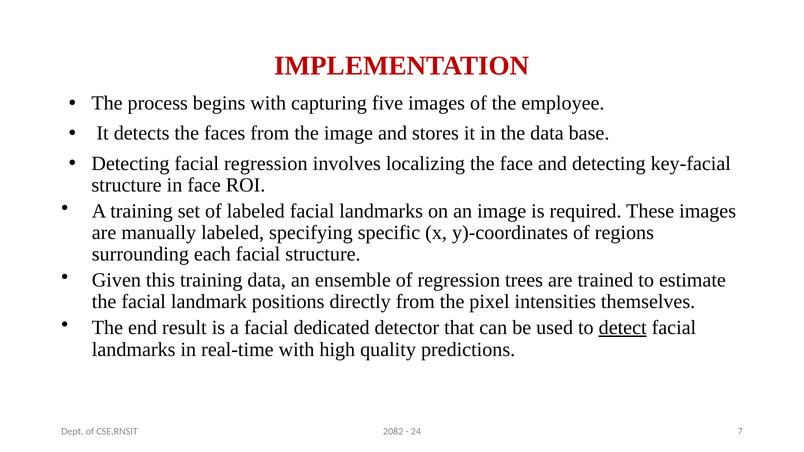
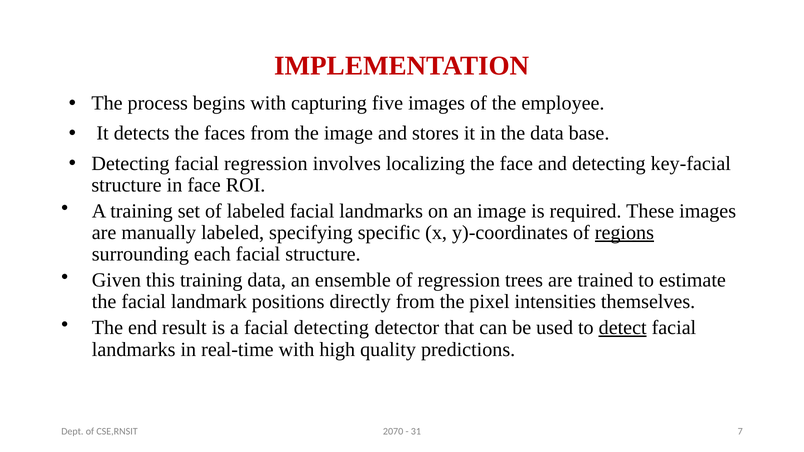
regions underline: none -> present
facial dedicated: dedicated -> detecting
2082: 2082 -> 2070
24: 24 -> 31
